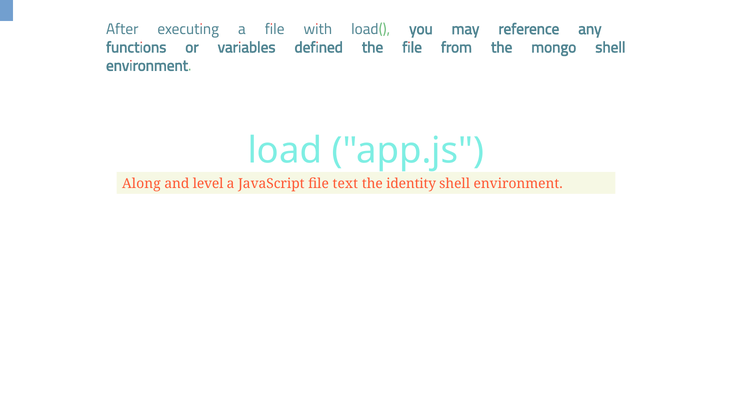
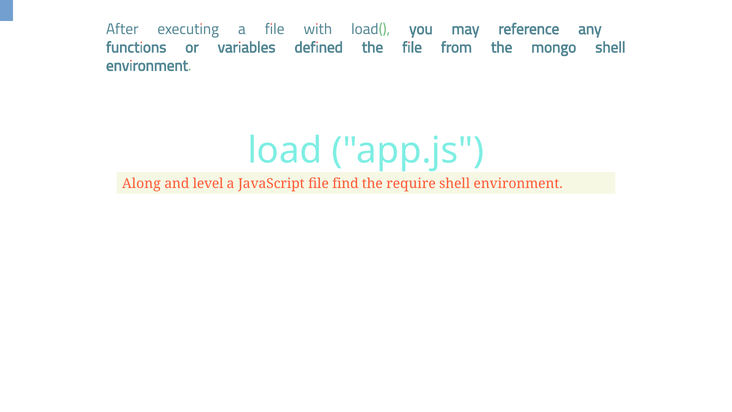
text: text -> find
identity: identity -> require
